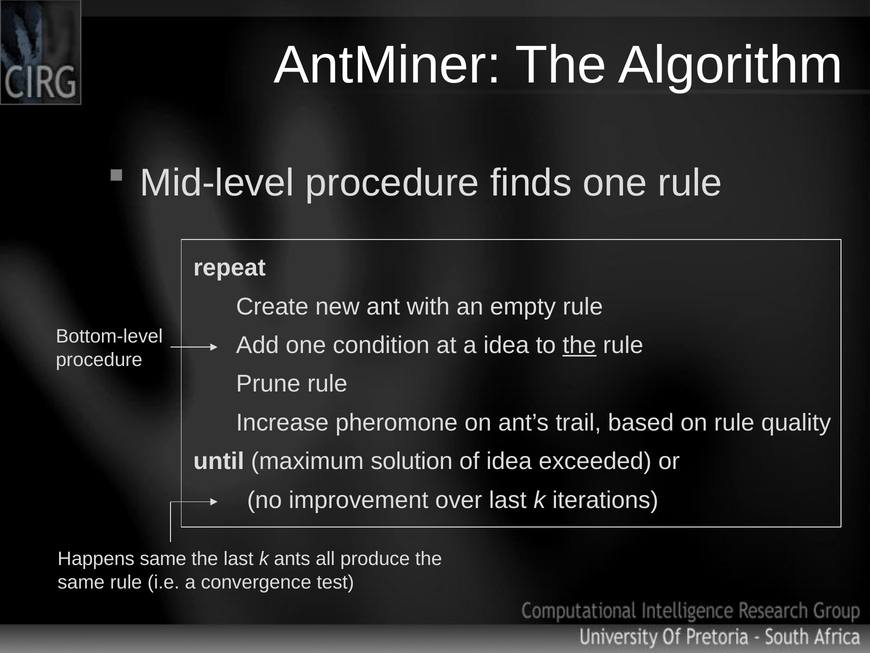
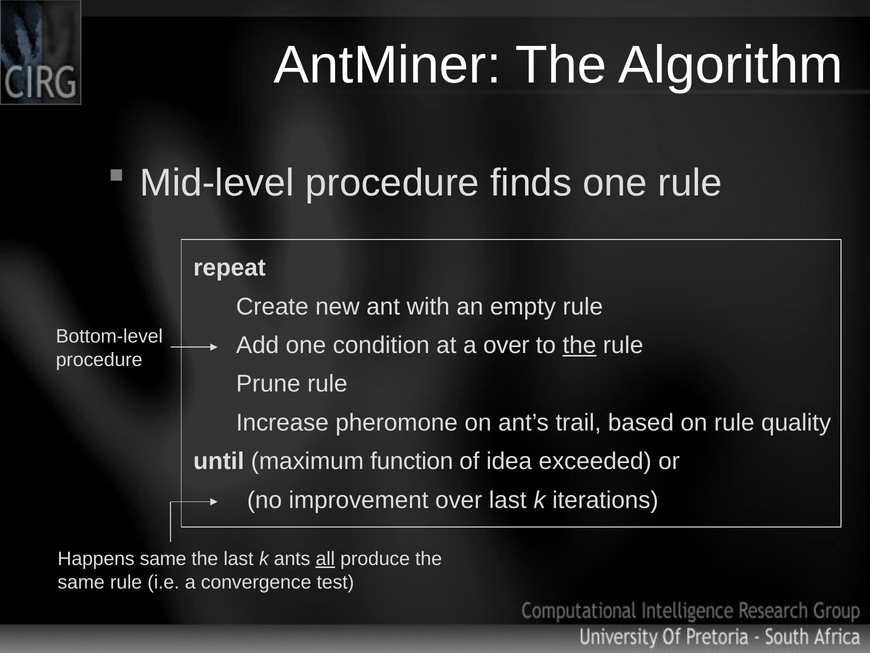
a idea: idea -> over
solution: solution -> function
all underline: none -> present
